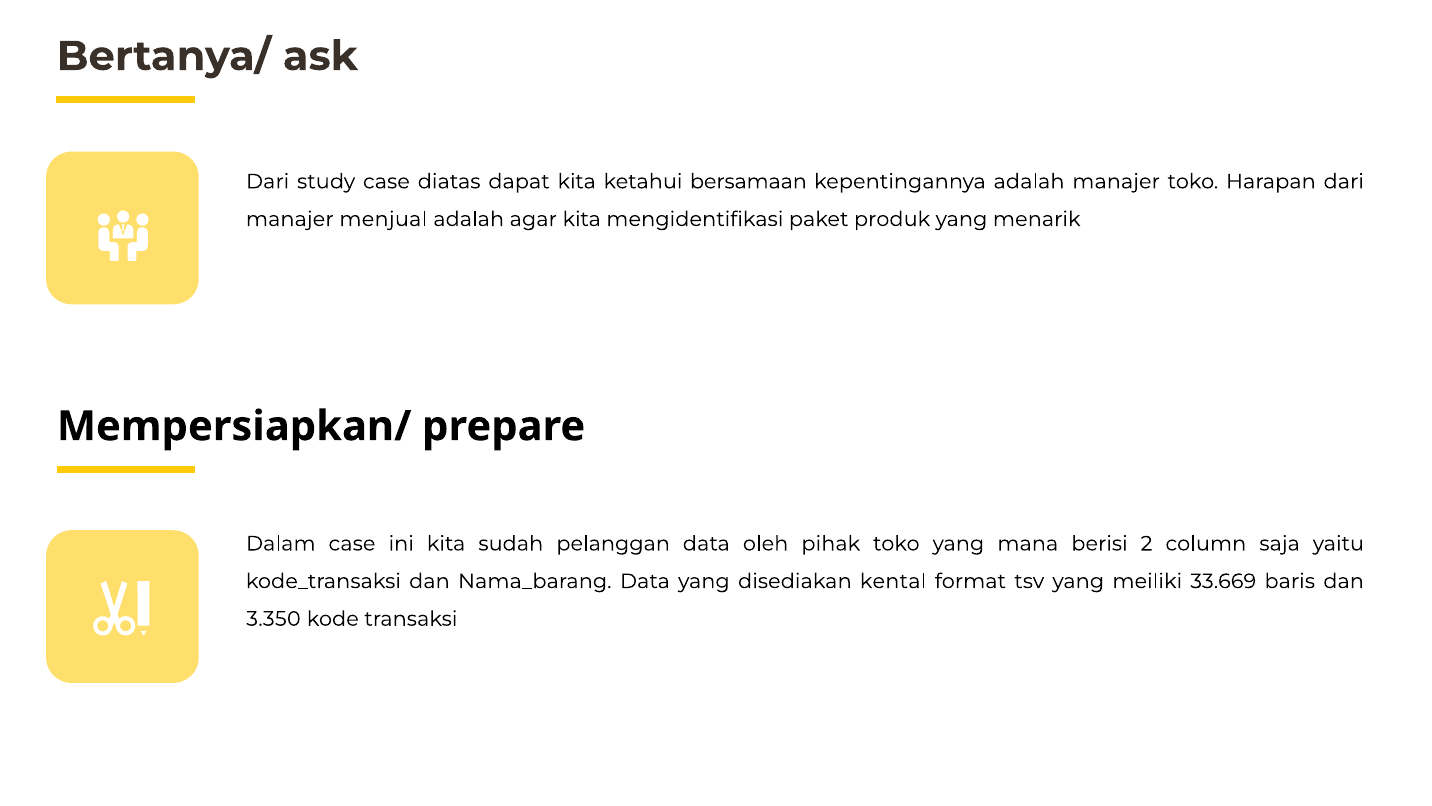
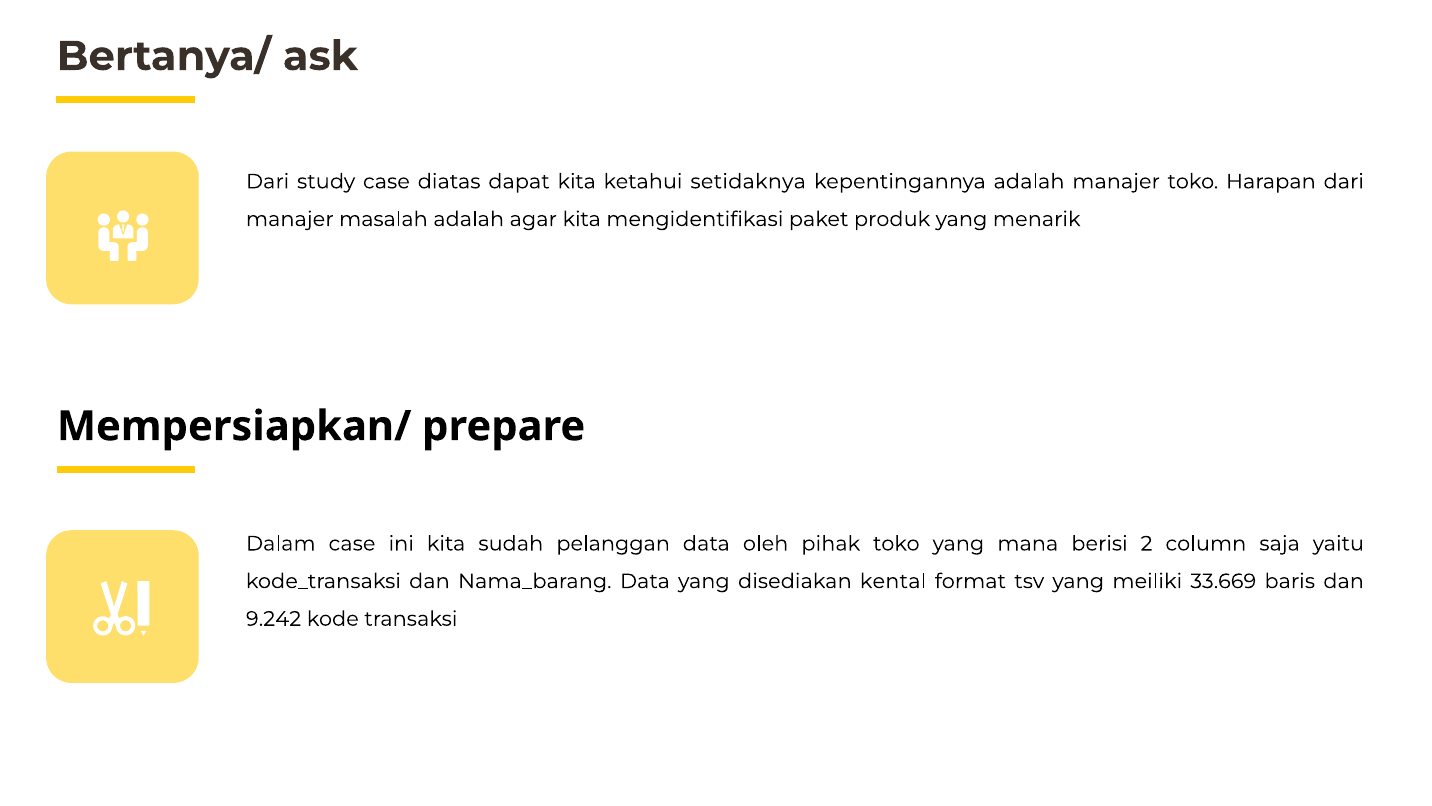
bersamaan: bersamaan -> setidaknya
menjual: menjual -> masalah
3.350: 3.350 -> 9.242
